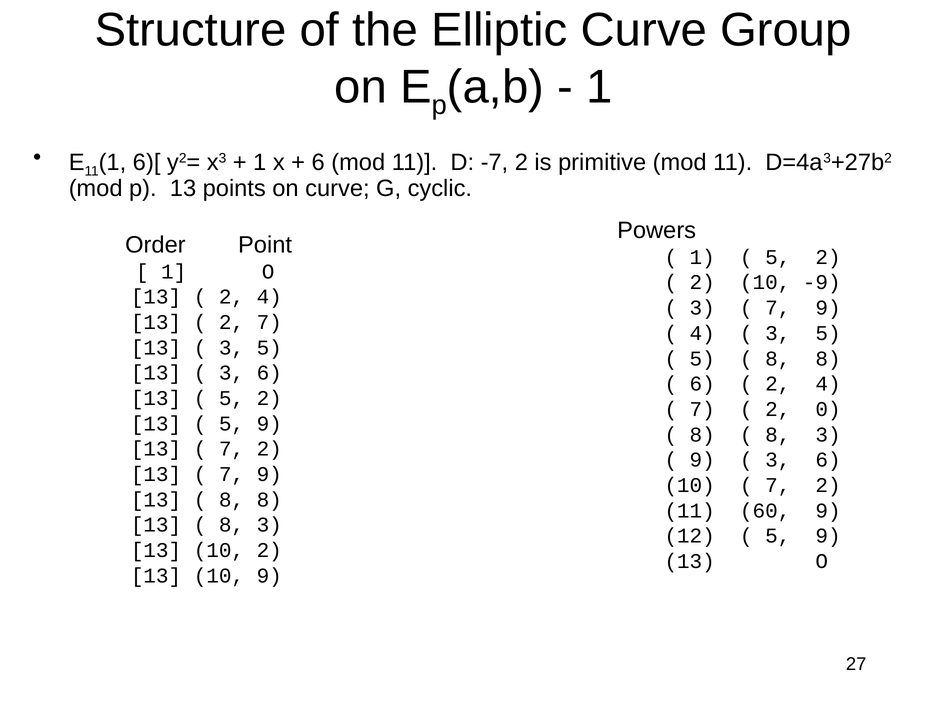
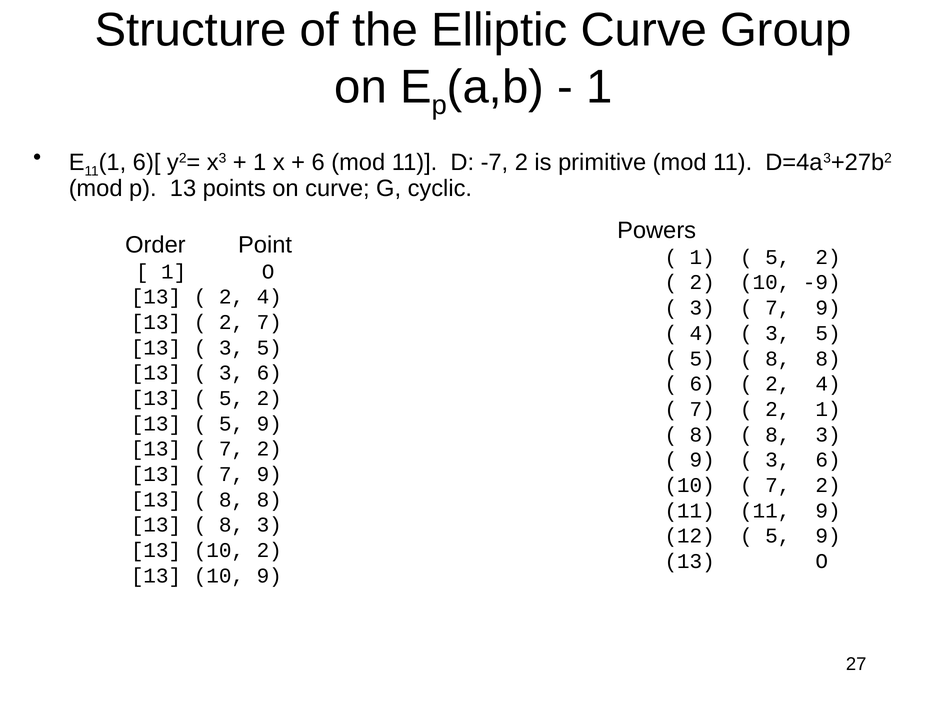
2 0: 0 -> 1
11 60: 60 -> 11
